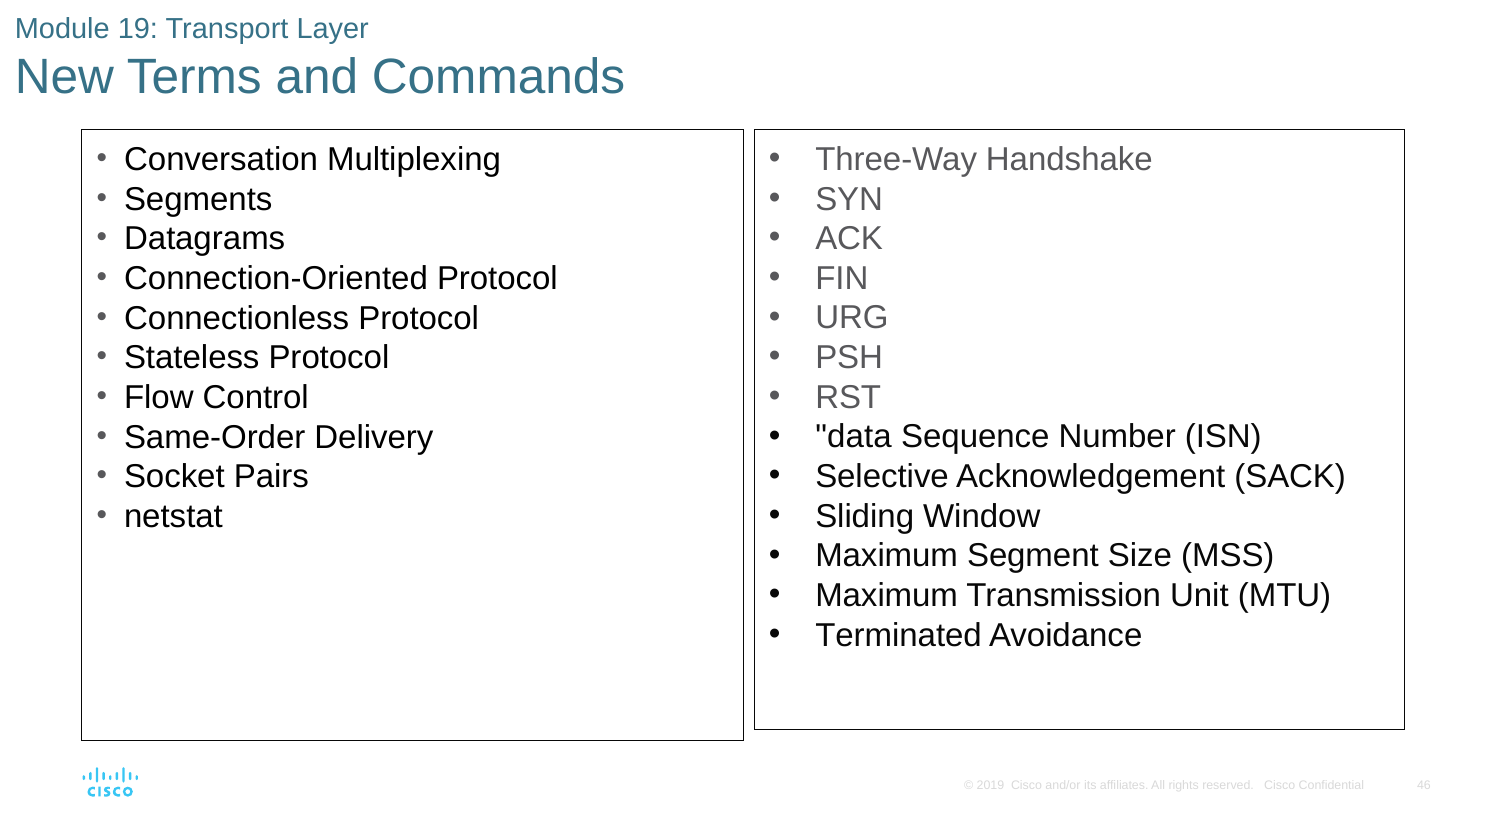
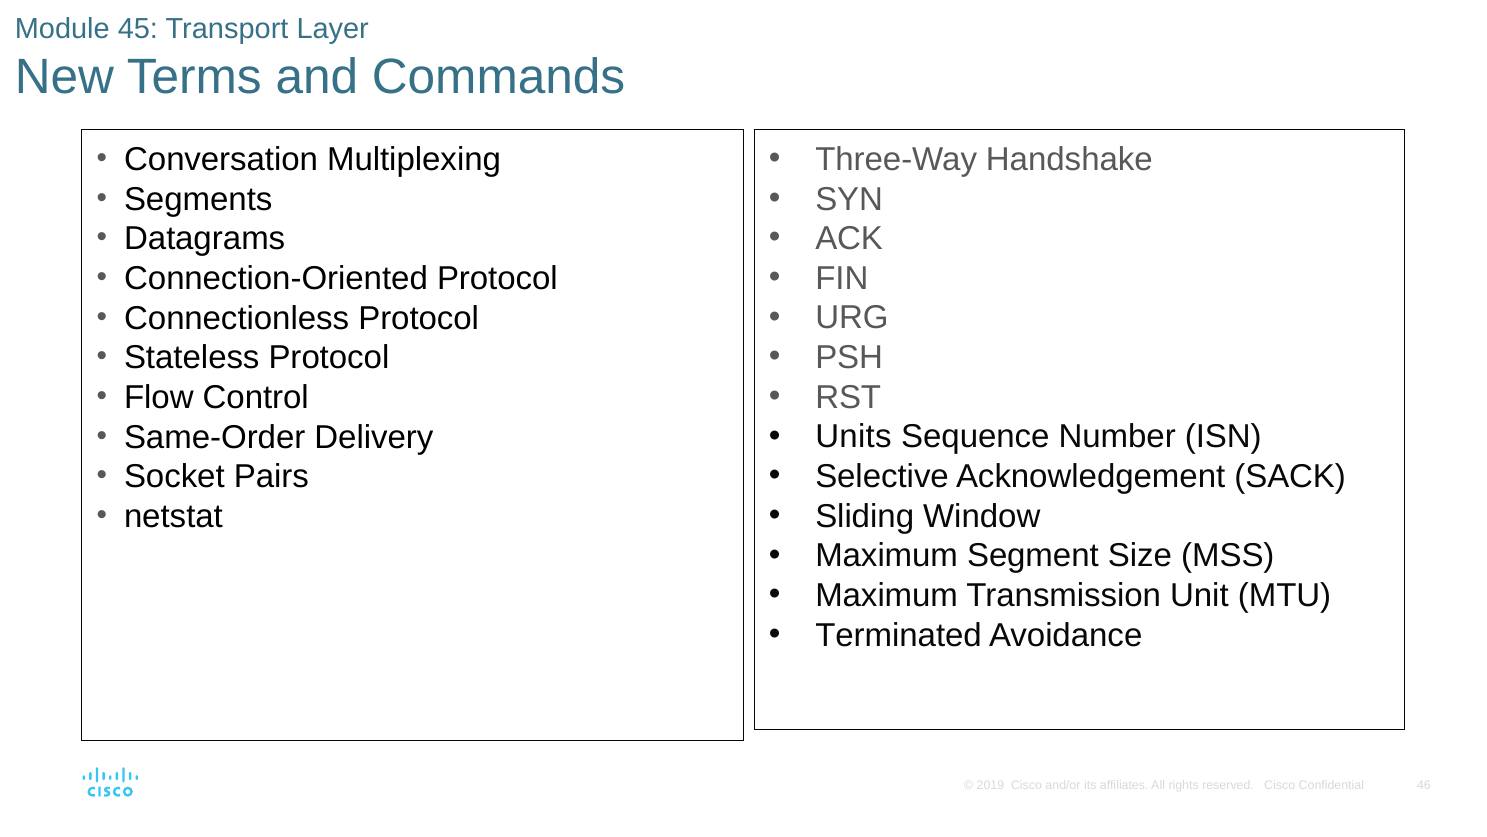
19: 19 -> 45
ʺdata: ʺdata -> Units
